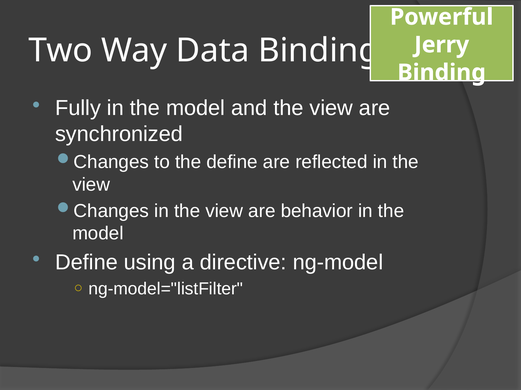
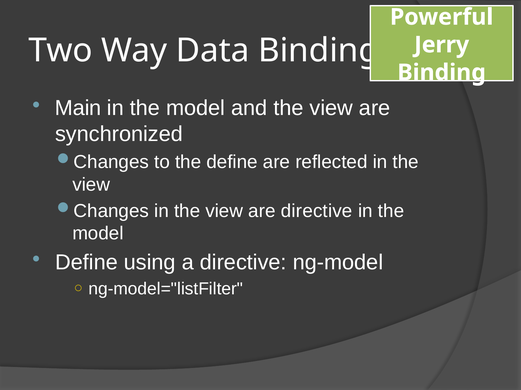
Fully: Fully -> Main
are behavior: behavior -> directive
